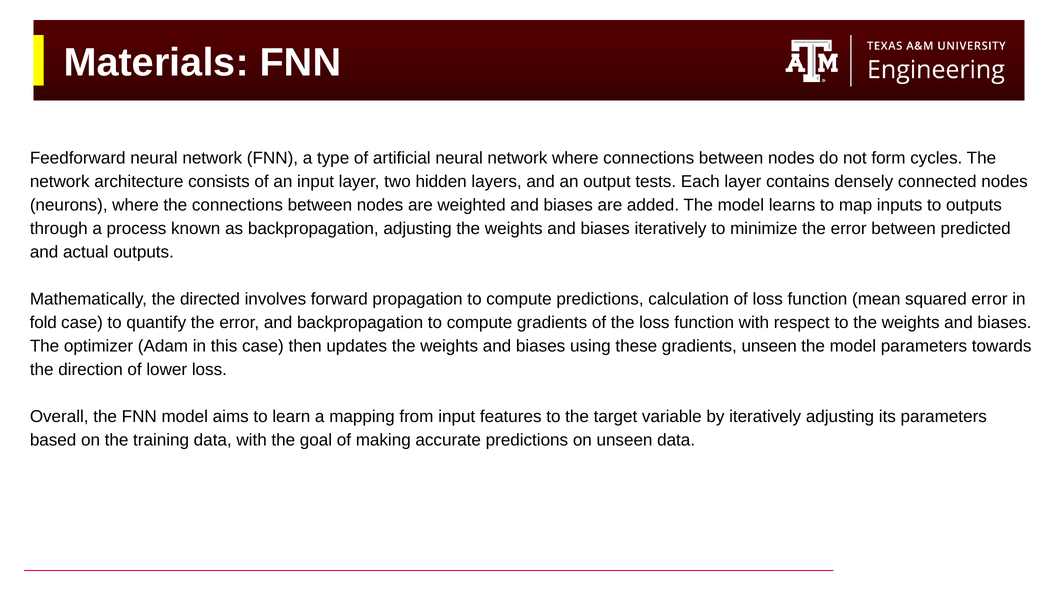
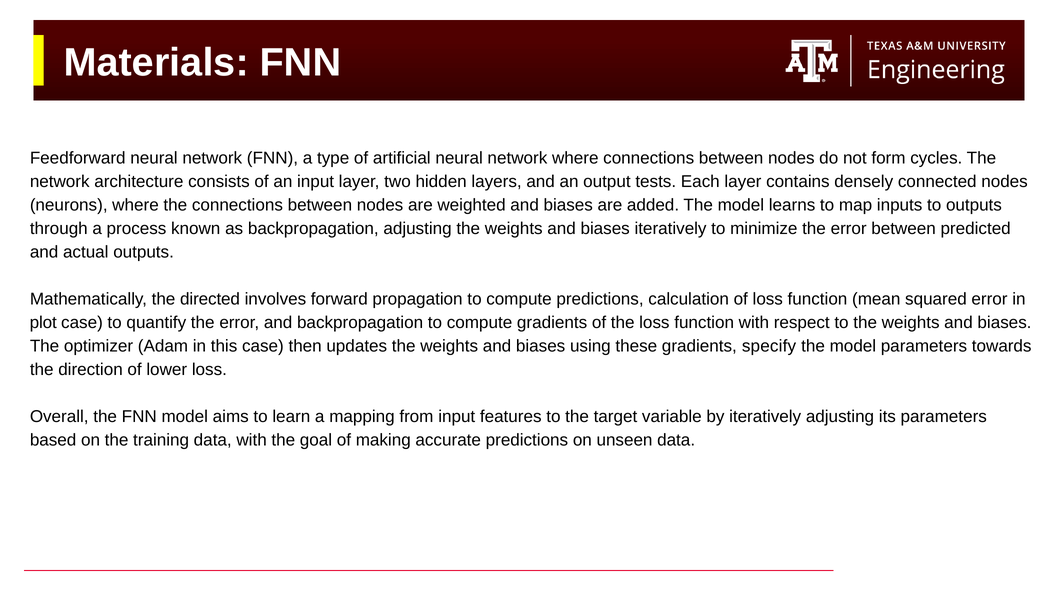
fold: fold -> plot
gradients unseen: unseen -> specify
